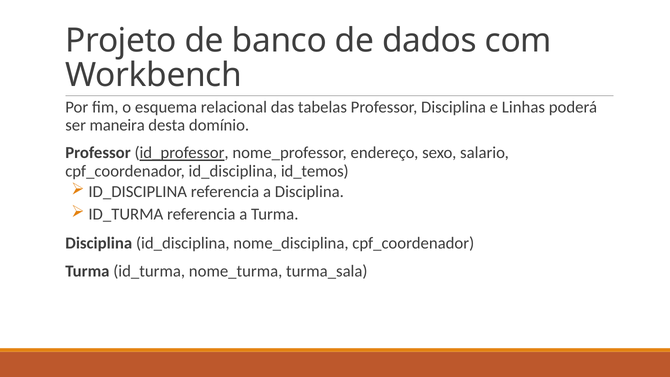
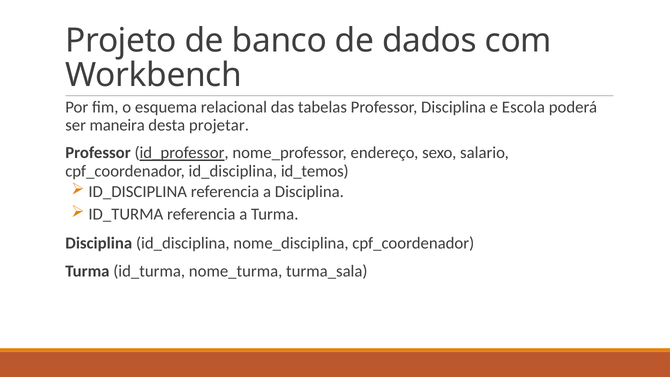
Linhas: Linhas -> Escola
domínio: domínio -> projetar
